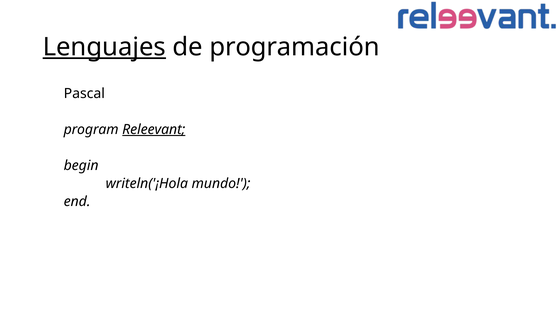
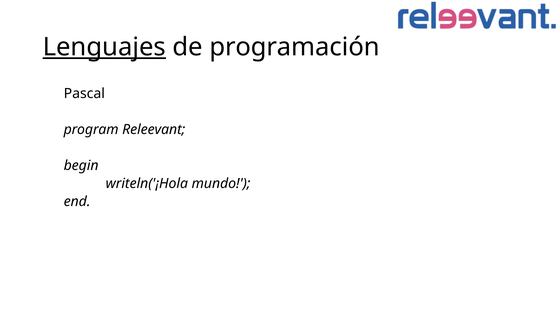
Releevant underline: present -> none
